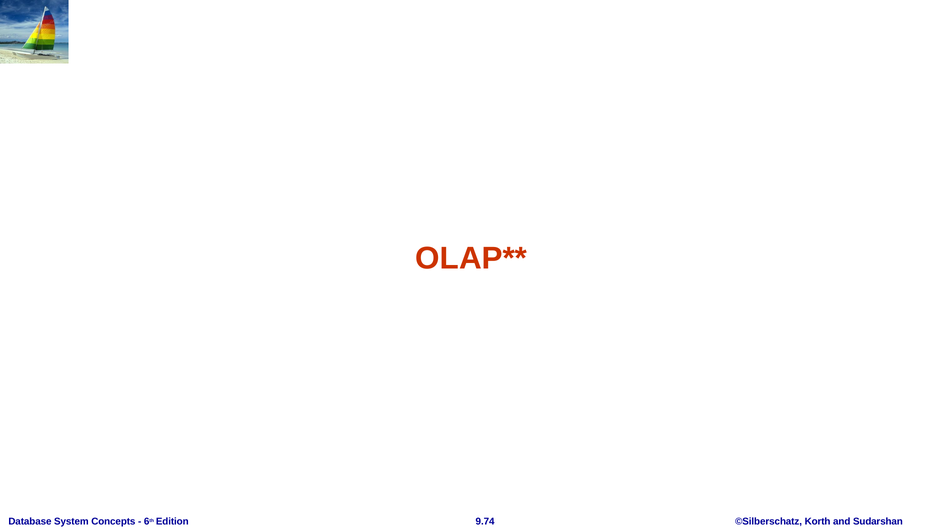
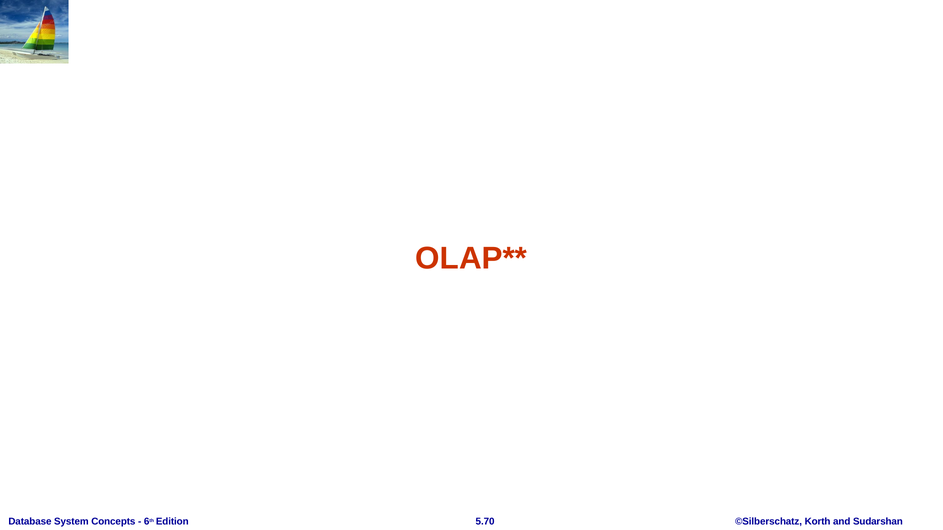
9.74: 9.74 -> 5.70
